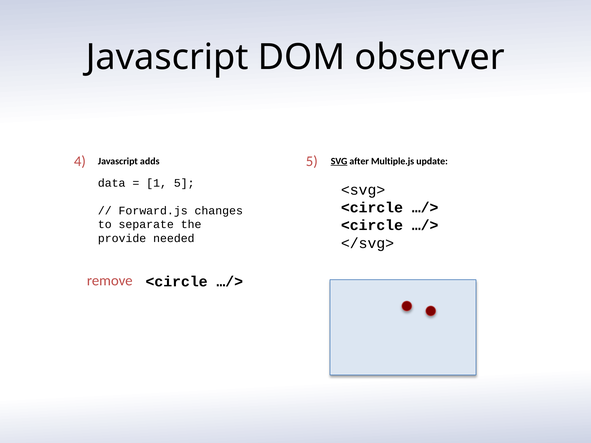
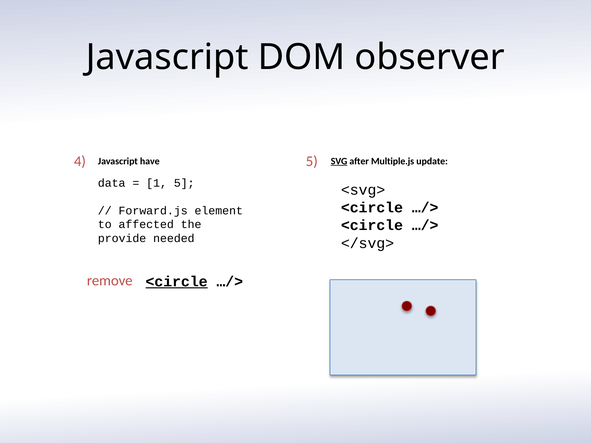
adds: adds -> have
changes: changes -> element
separate: separate -> affected
<circle at (177, 282) underline: none -> present
